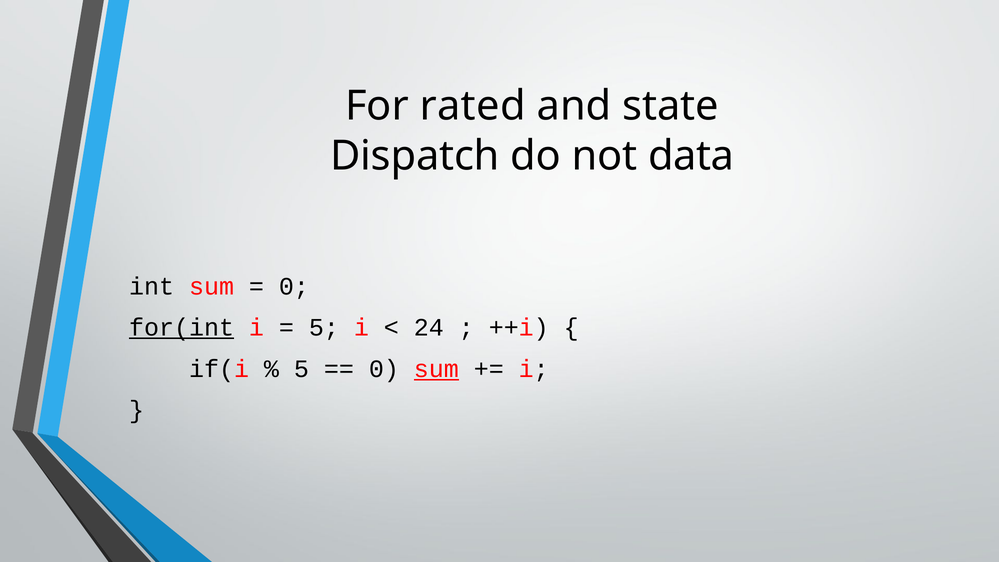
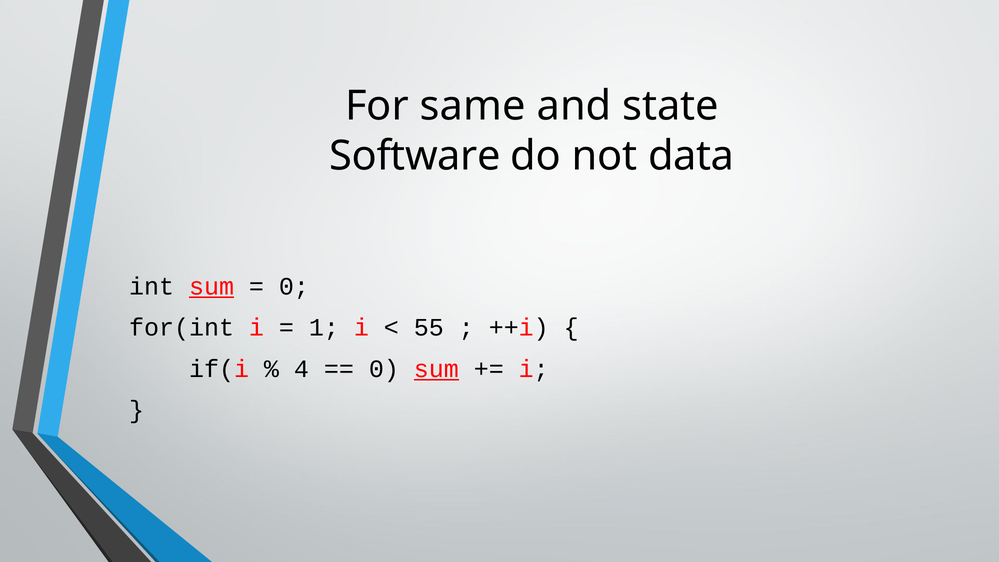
rated: rated -> same
Dispatch: Dispatch -> Software
sum at (212, 286) underline: none -> present
for(int underline: present -> none
5 at (324, 328): 5 -> 1
24: 24 -> 55
5 at (301, 369): 5 -> 4
